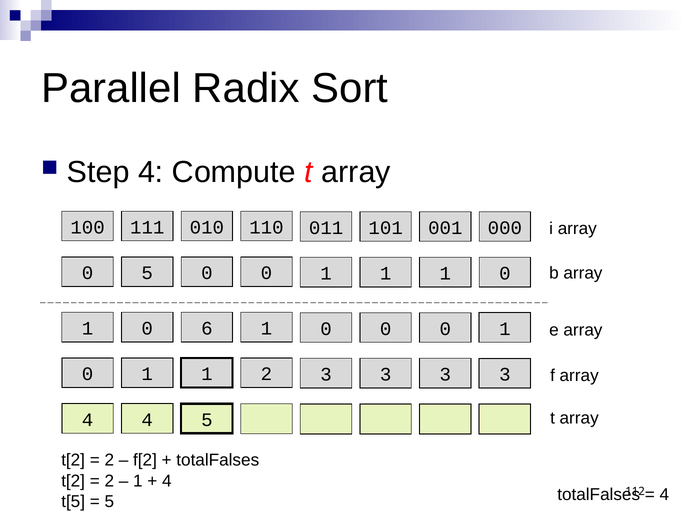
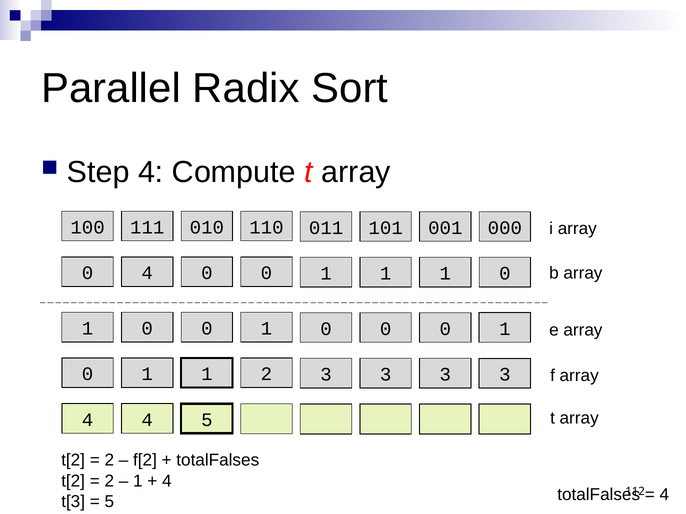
0 5: 5 -> 4
6 at (207, 329): 6 -> 0
t[5: t[5 -> t[3
